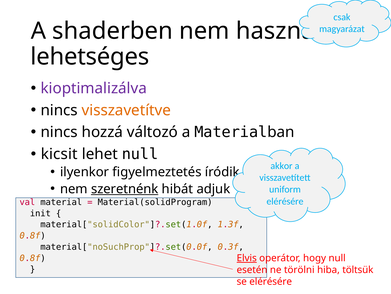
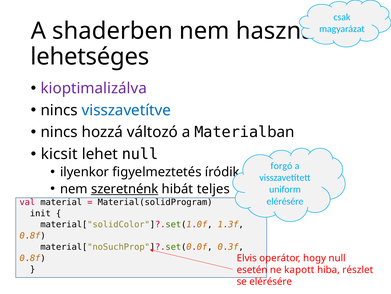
visszavetítve colour: orange -> blue
akkor: akkor -> forgó
adjuk: adjuk -> teljes
Elvis underline: present -> none
törölni: törölni -> kapott
töltsük: töltsük -> részlet
